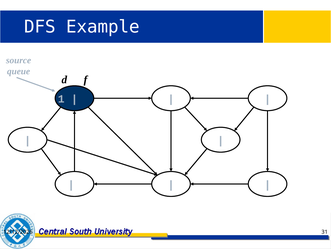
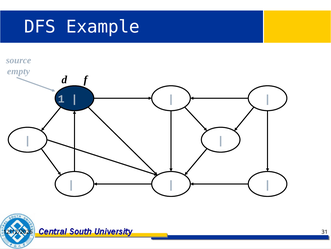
queue: queue -> empty
